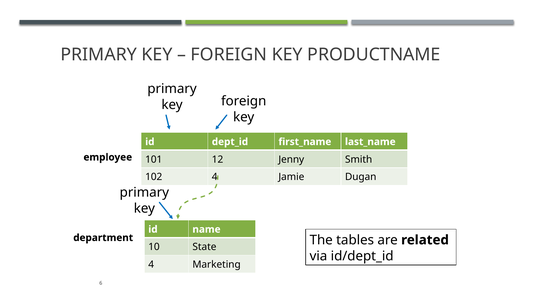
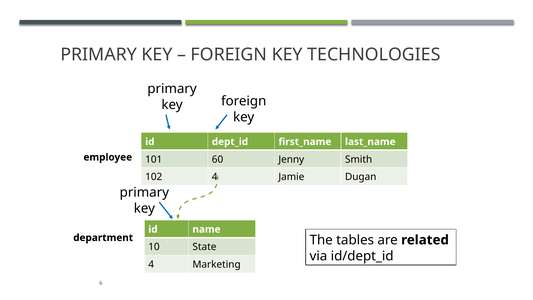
PRODUCTNAME: PRODUCTNAME -> TECHNOLOGIES
12: 12 -> 60
